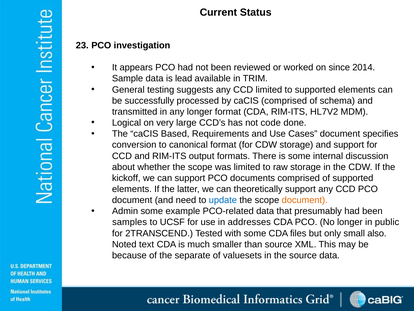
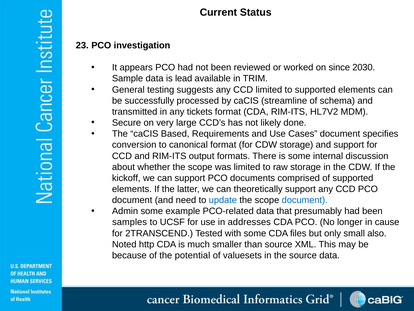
2014: 2014 -> 2030
caCIS comprised: comprised -> streamline
any longer: longer -> tickets
Logical: Logical -> Secure
code: code -> likely
document at (305, 200) colour: orange -> blue
public: public -> cause
text: text -> http
separate: separate -> potential
